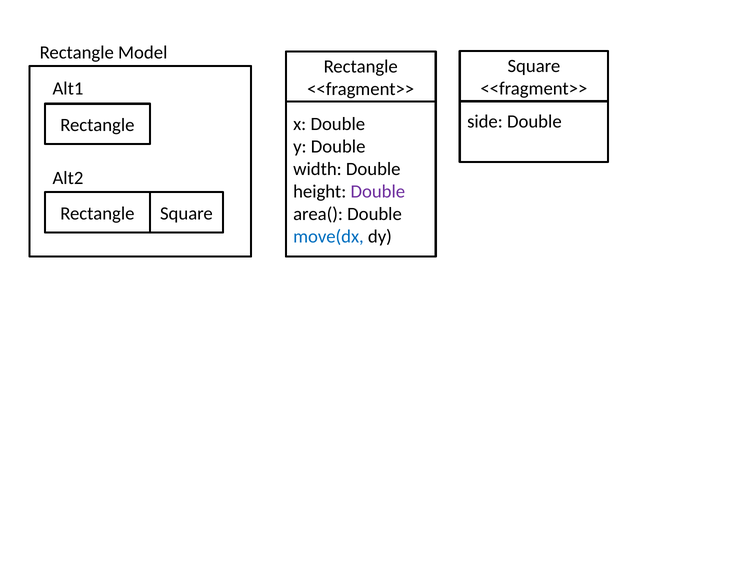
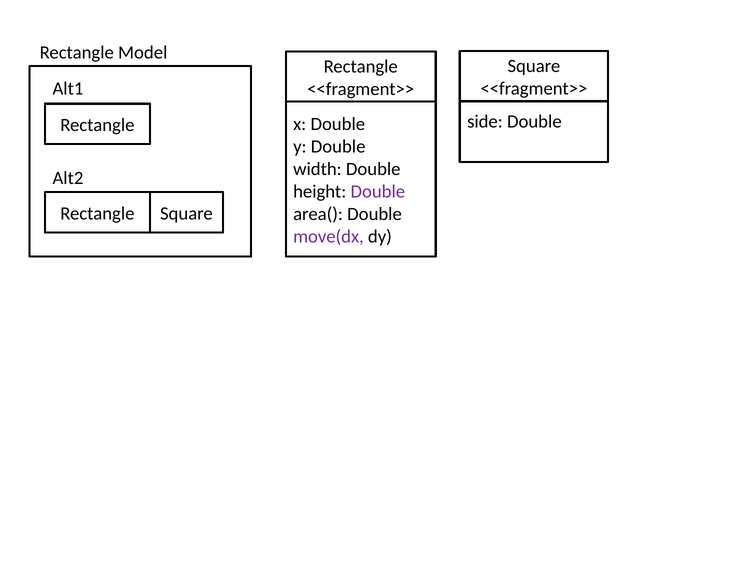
move(dx colour: blue -> purple
